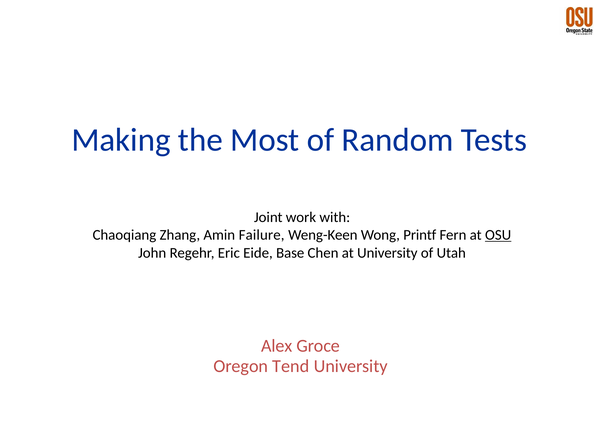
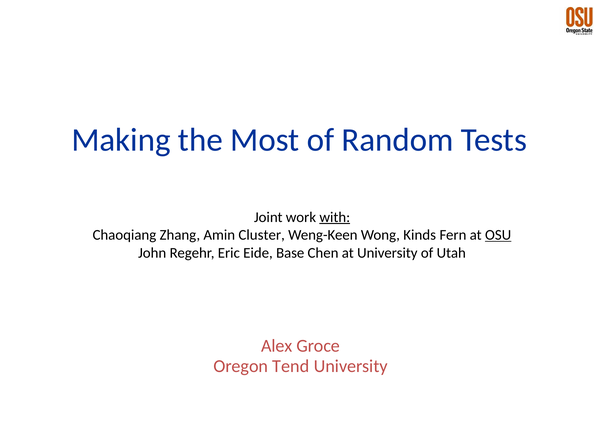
with underline: none -> present
Failure: Failure -> Cluster
Printf: Printf -> Kinds
